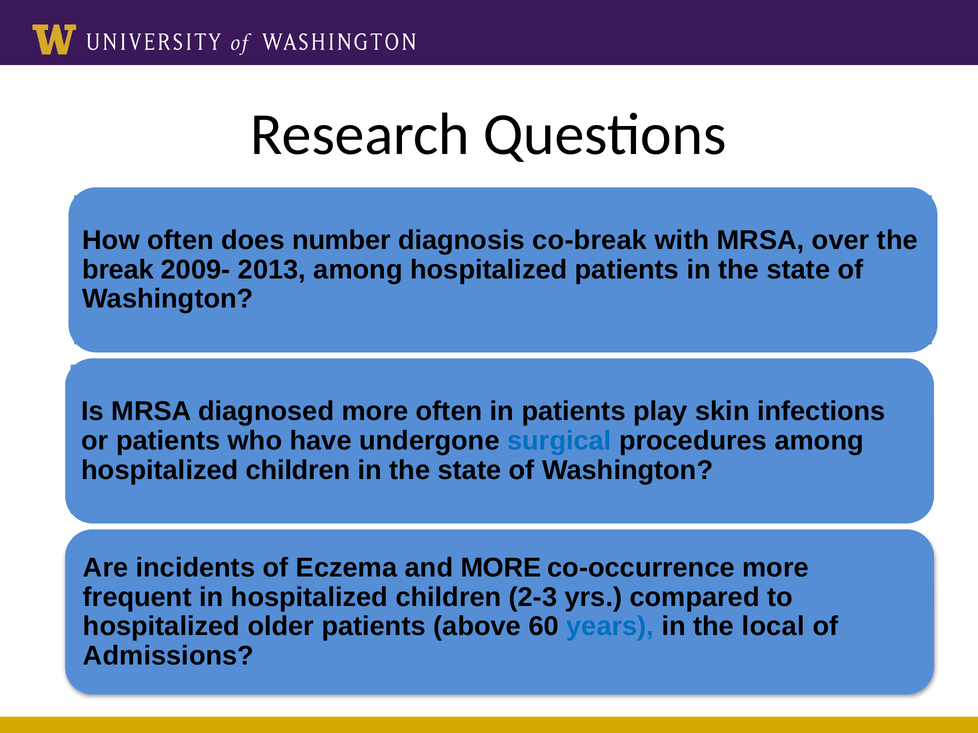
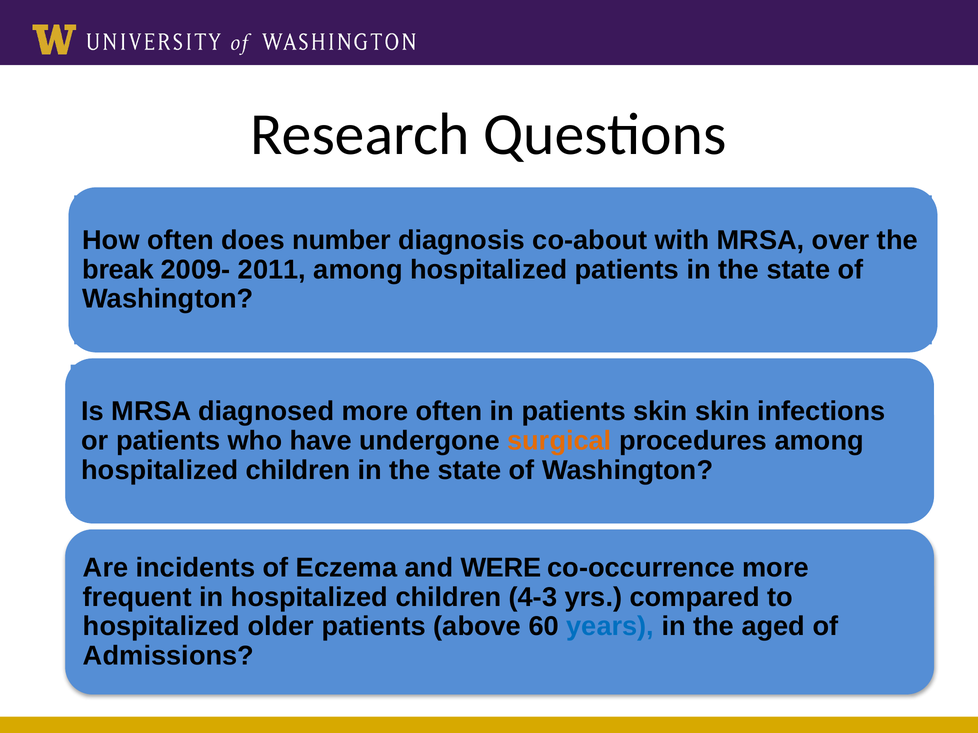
co-break: co-break -> co-about
2013: 2013 -> 2011
patients play: play -> skin
surgical colour: blue -> orange
and MORE: MORE -> WERE
2-3: 2-3 -> 4-3
local: local -> aged
